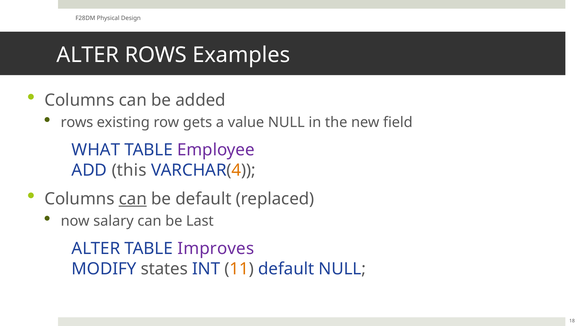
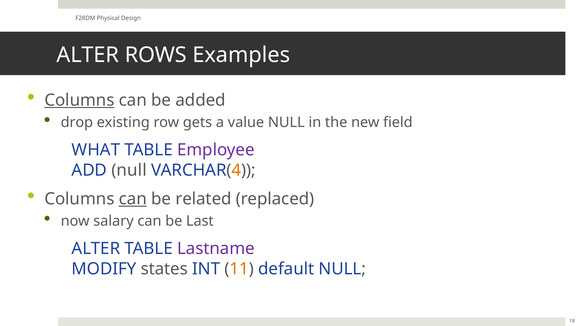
Columns at (79, 100) underline: none -> present
rows at (77, 123): rows -> drop
ADD this: this -> null
be default: default -> related
Improves: Improves -> Lastname
